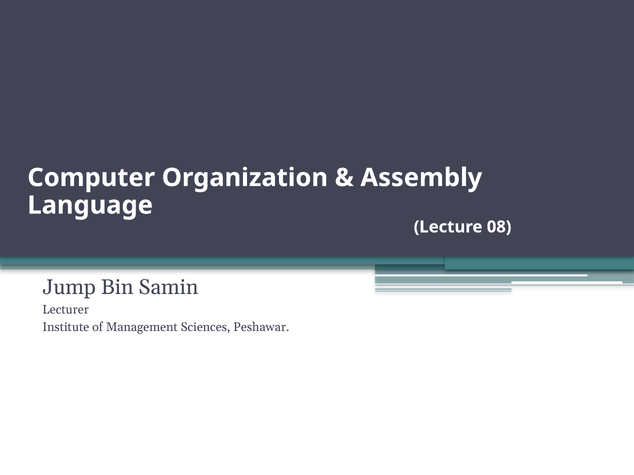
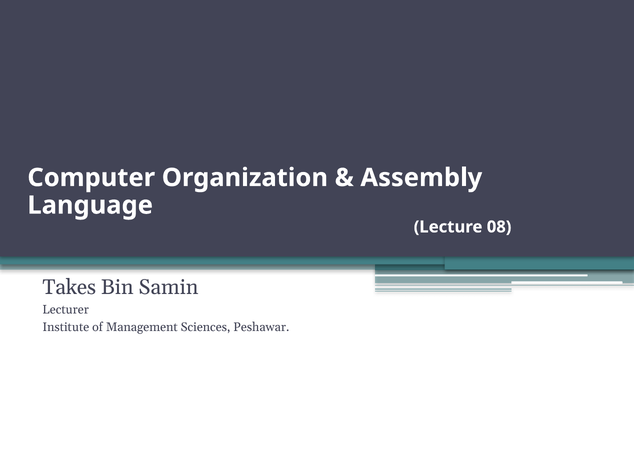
Jump: Jump -> Takes
